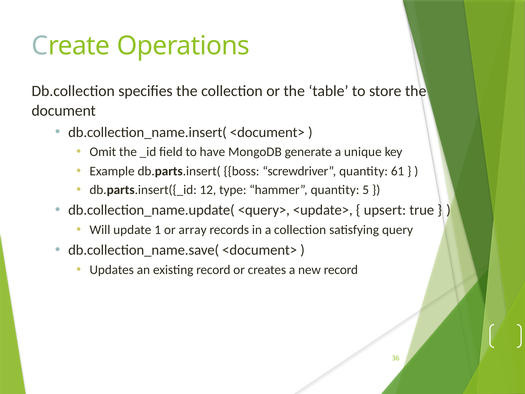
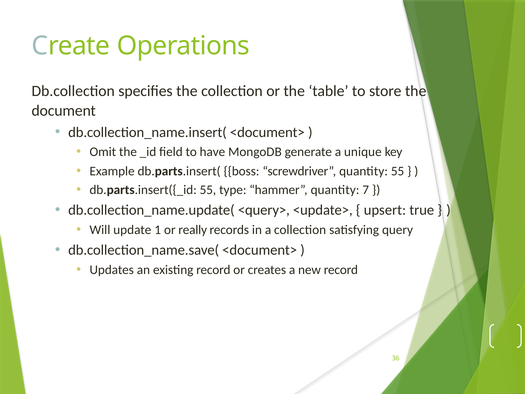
quantity 61: 61 -> 55
db.parts.insert({_id 12: 12 -> 55
5: 5 -> 7
array: array -> really
